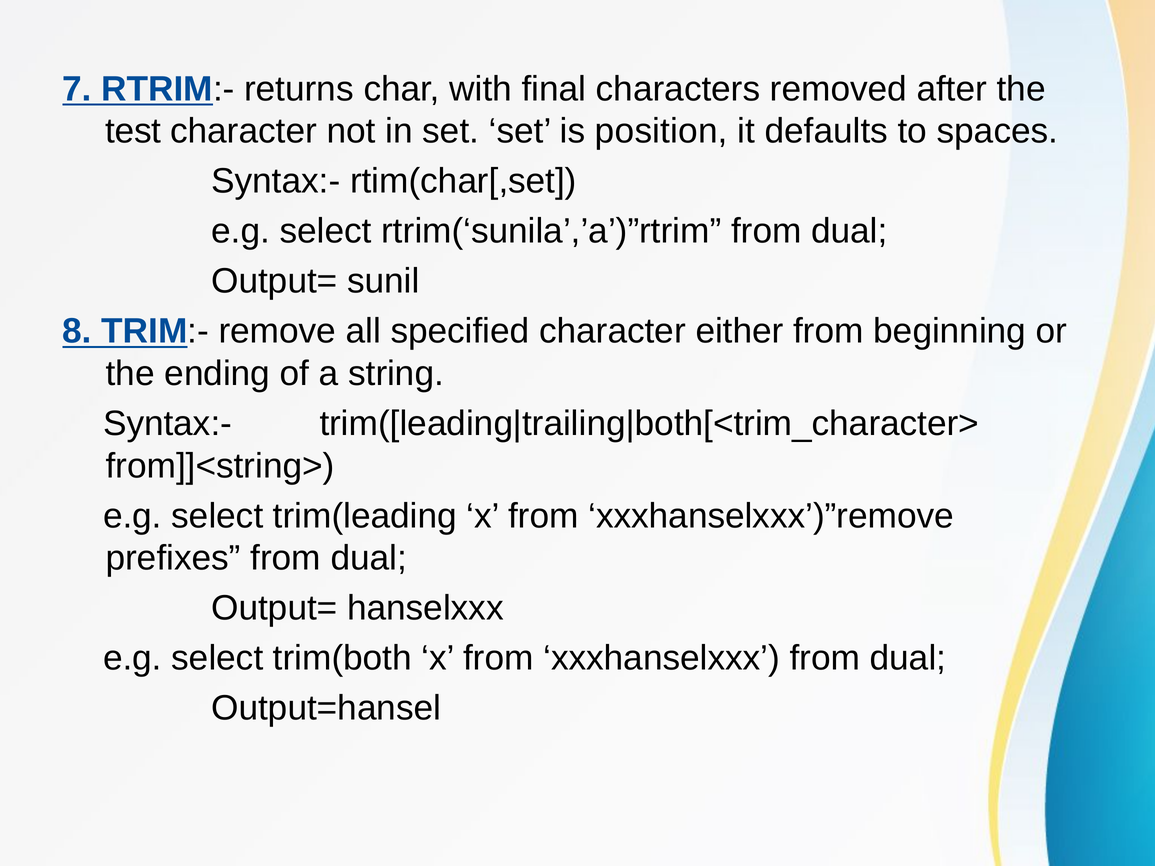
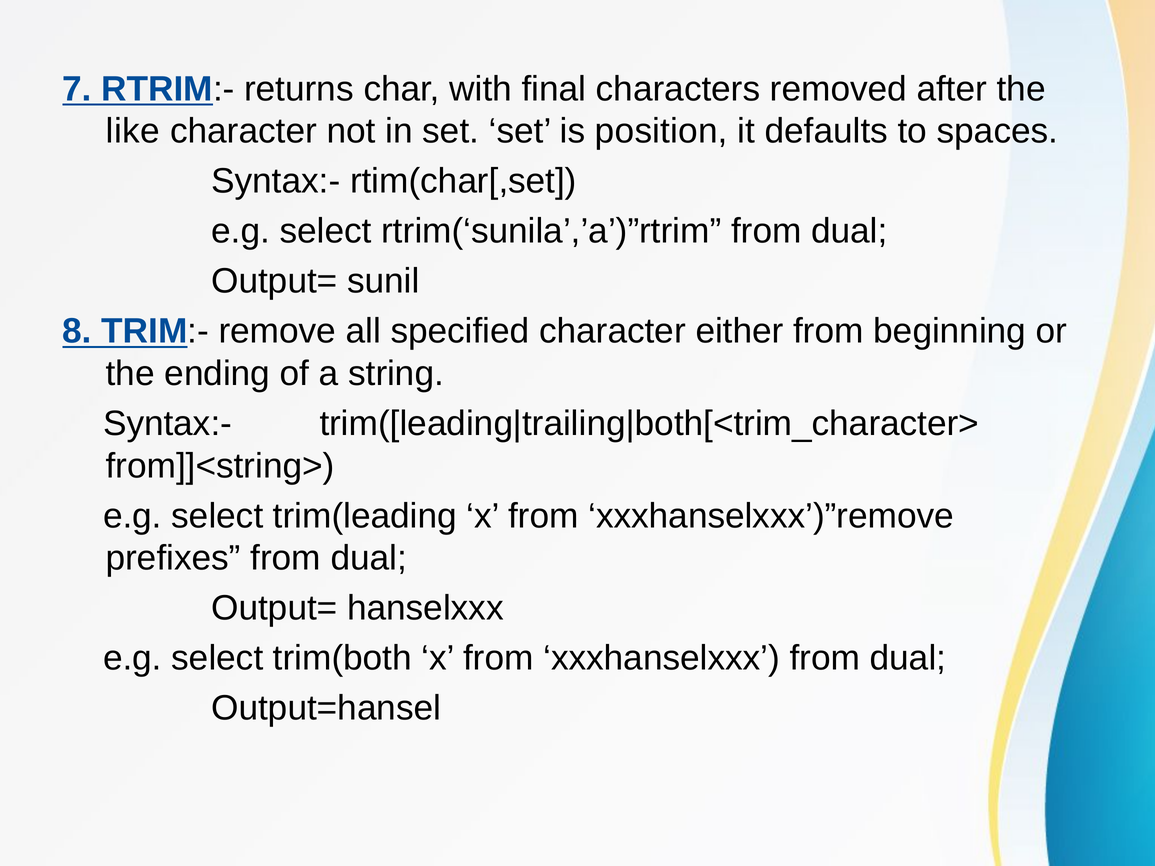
test: test -> like
